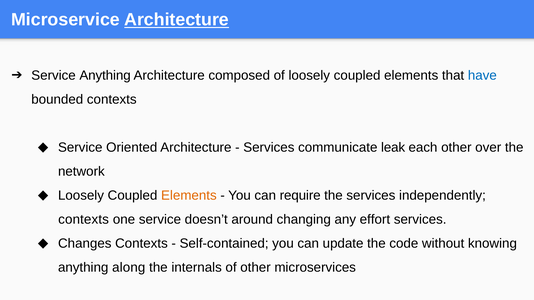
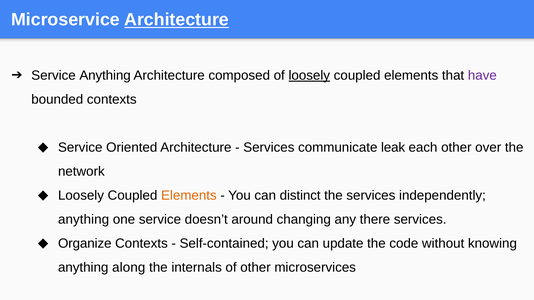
loosely at (309, 75) underline: none -> present
have colour: blue -> purple
require: require -> distinct
contexts at (84, 220): contexts -> anything
effort: effort -> there
Changes: Changes -> Organize
